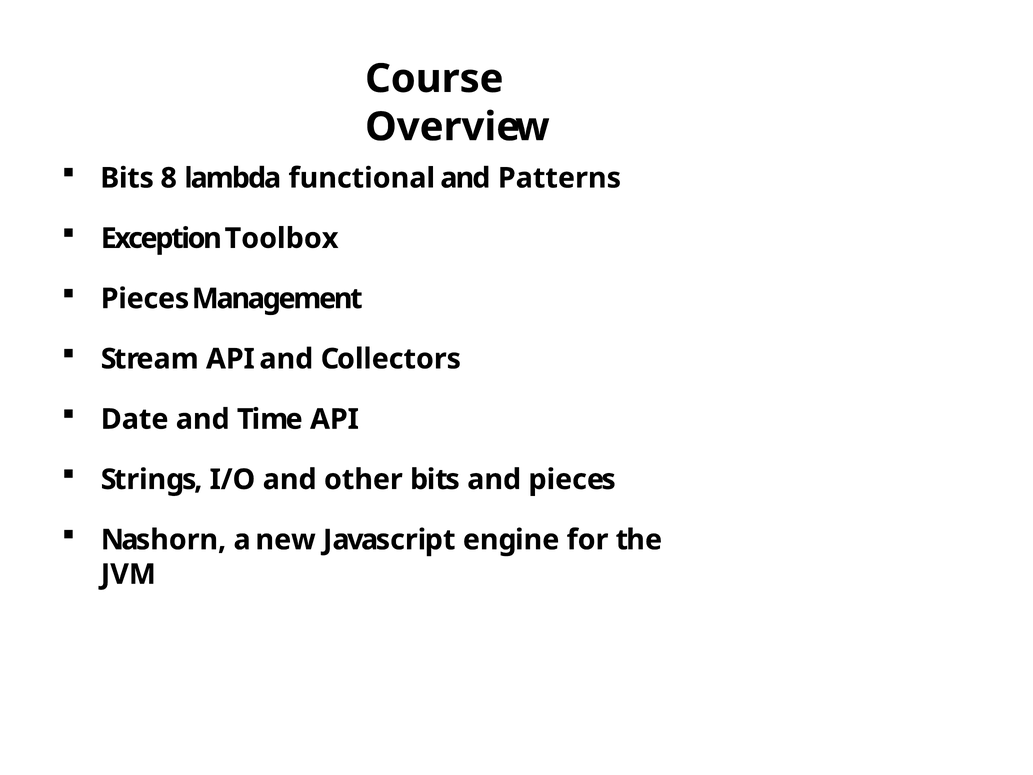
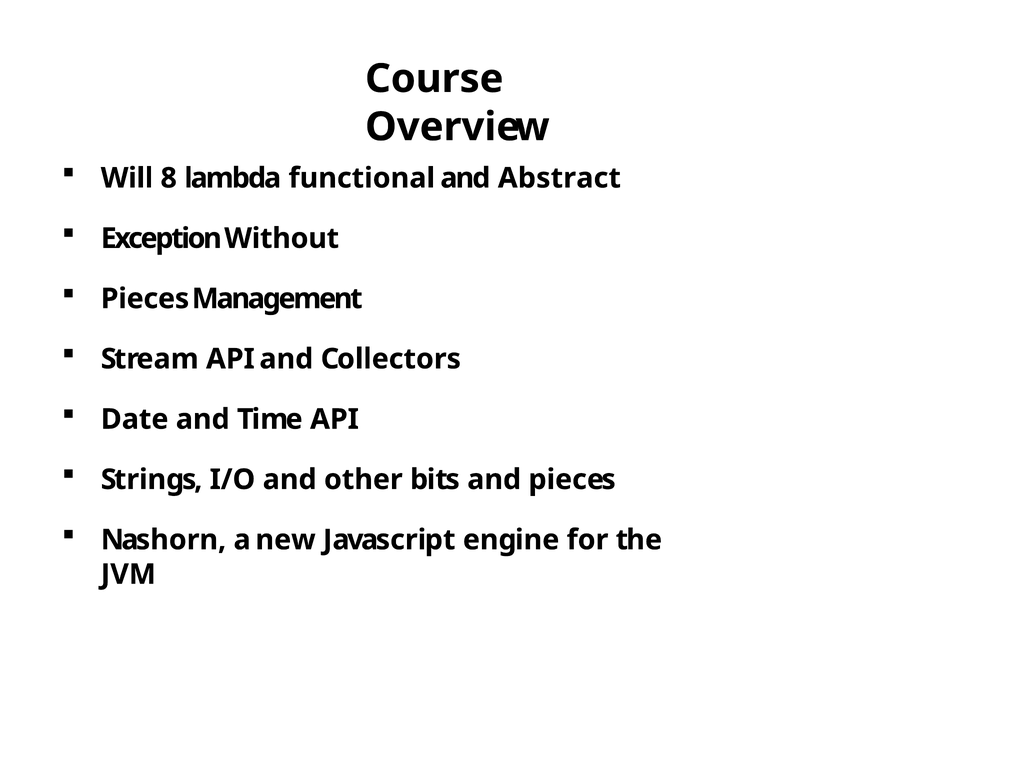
Bits at (127, 178): Bits -> Will
Patterns: Patterns -> Abstract
Toolbox: Toolbox -> Without
